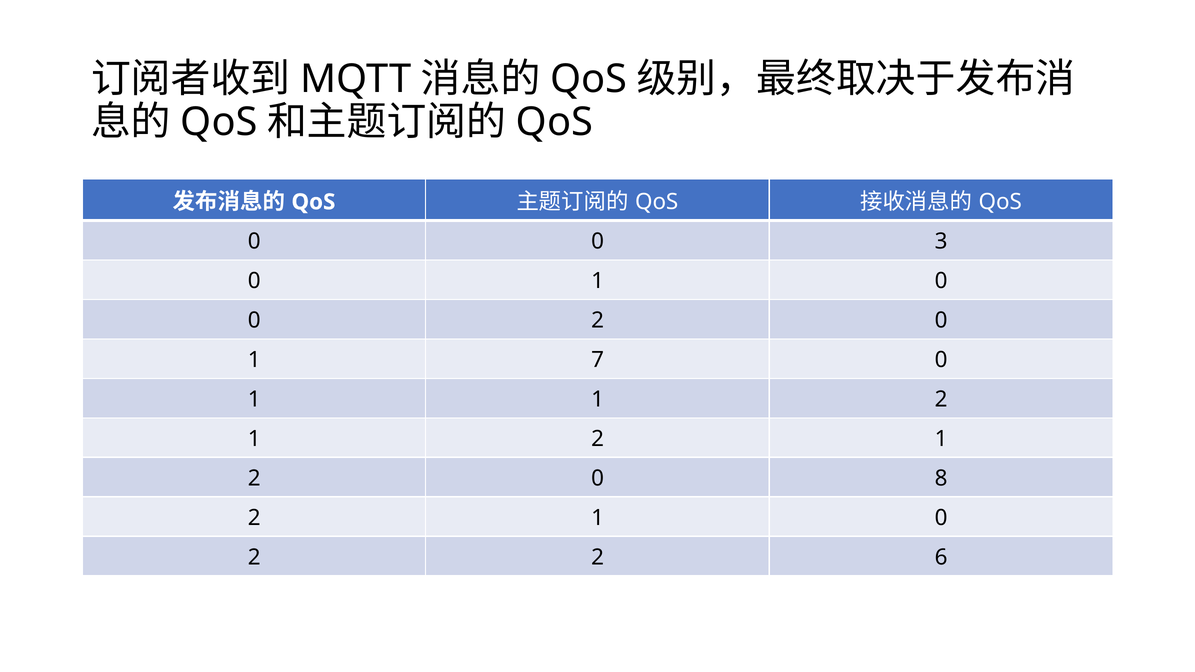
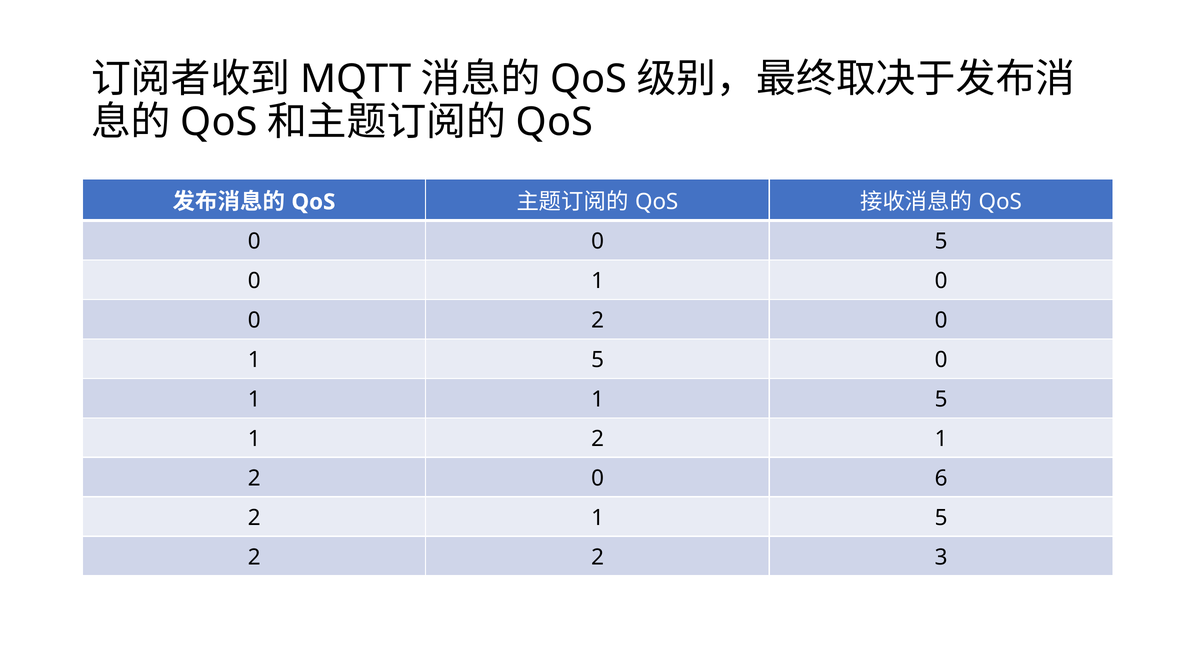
0 3: 3 -> 5
7 at (598, 360): 7 -> 5
1 1 2: 2 -> 5
8: 8 -> 6
2 1 0: 0 -> 5
6: 6 -> 3
